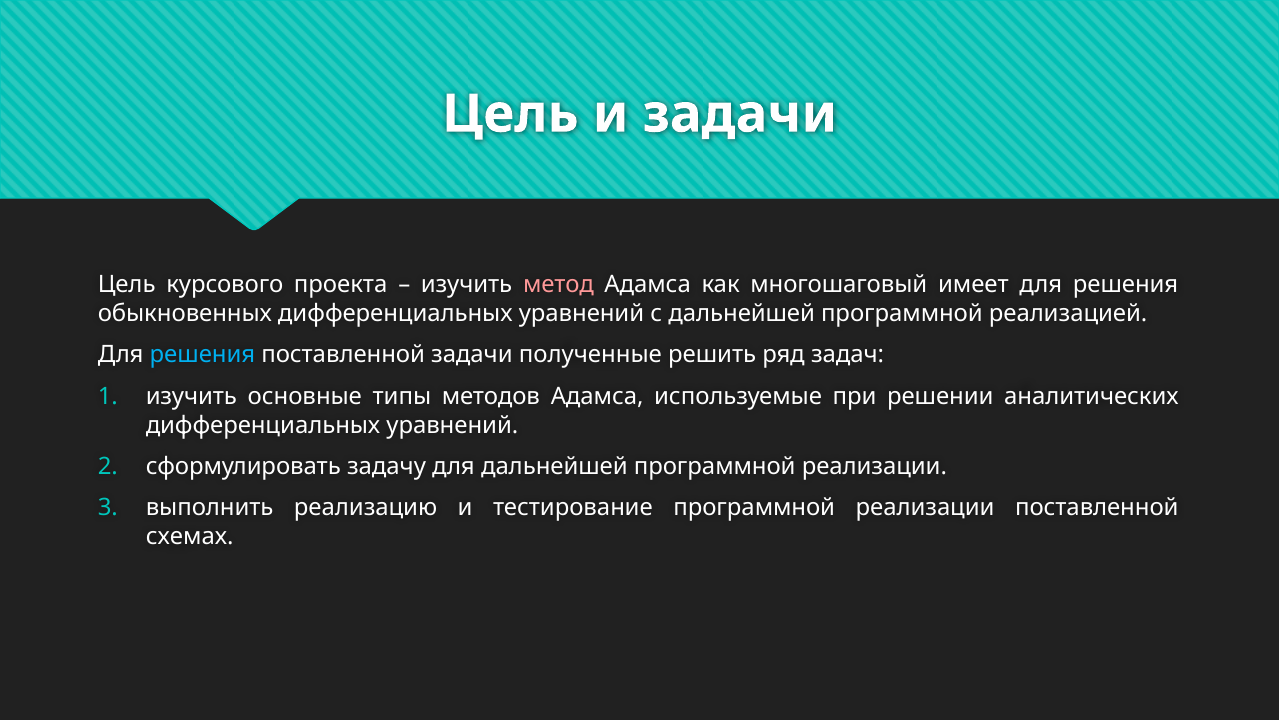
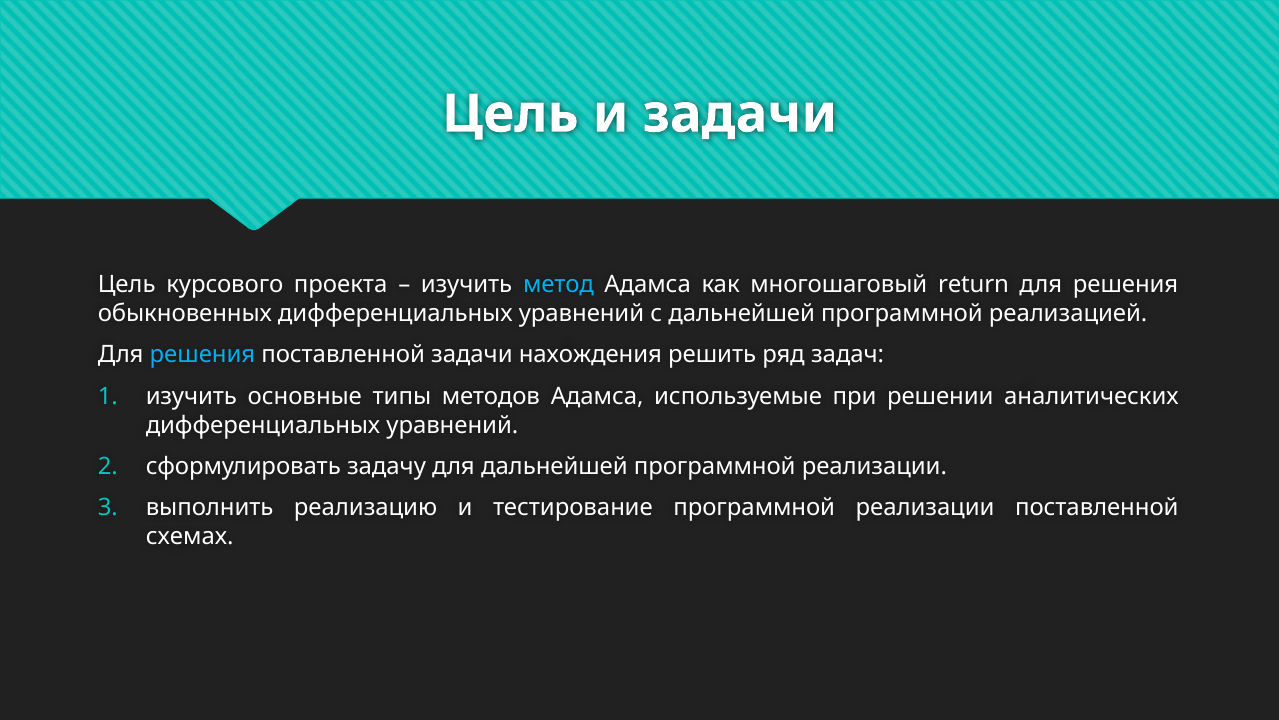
метод colour: pink -> light blue
имеет: имеет -> return
полученные: полученные -> нахождения
